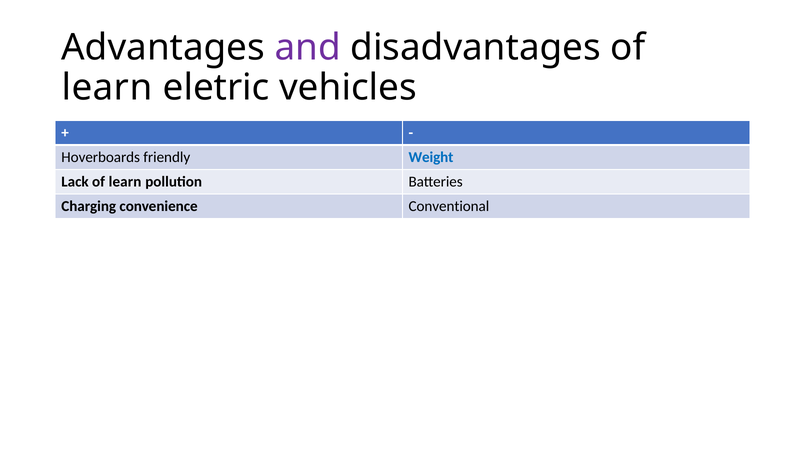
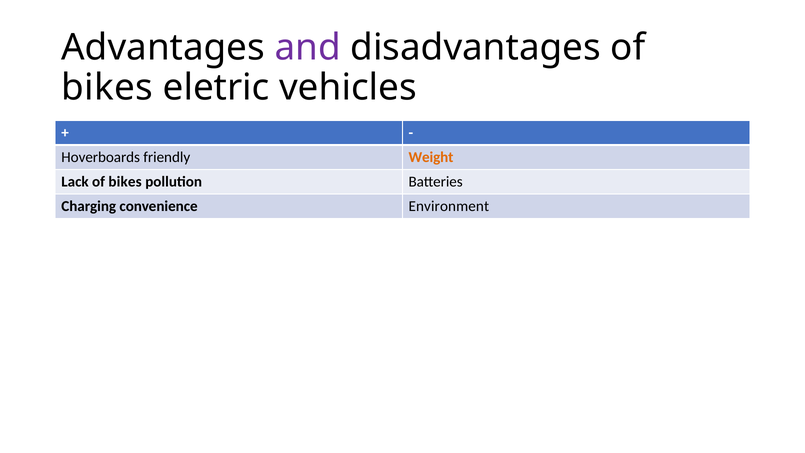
learn at (107, 88): learn -> bikes
Weight colour: blue -> orange
Lack of learn: learn -> bikes
Conventional: Conventional -> Environment
